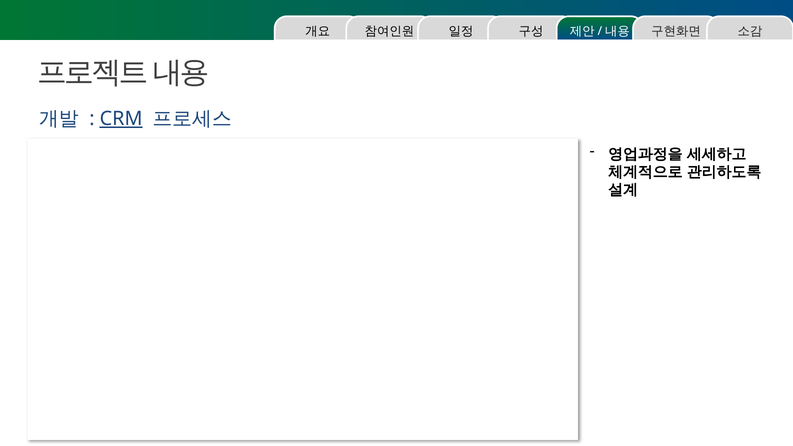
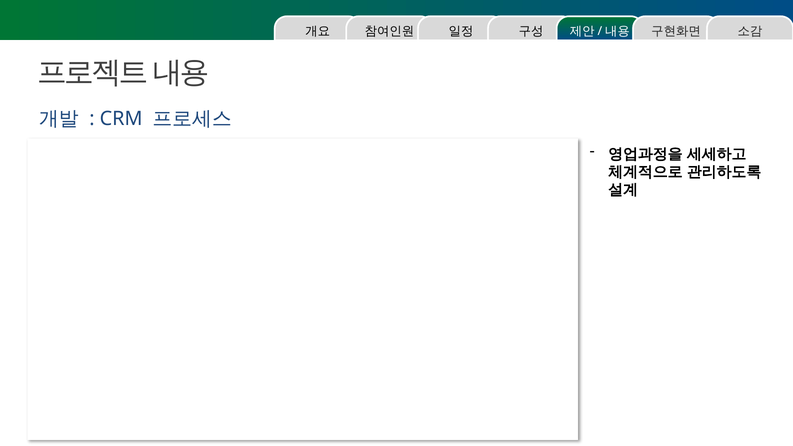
CRM underline: present -> none
